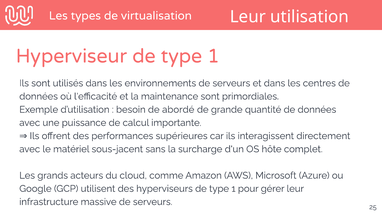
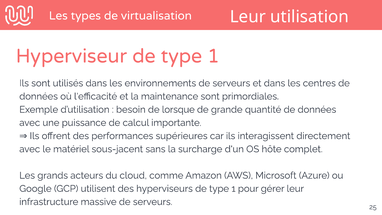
abordé: abordé -> lorsque
